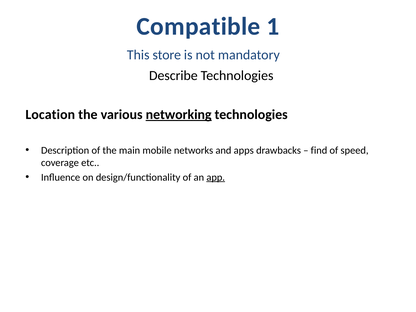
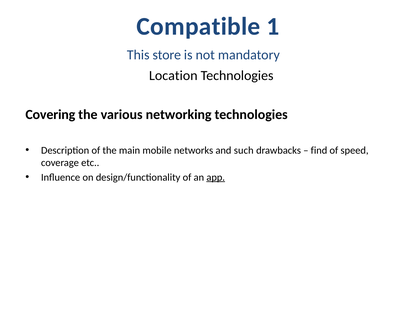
Describe: Describe -> Location
Location: Location -> Covering
networking underline: present -> none
apps: apps -> such
